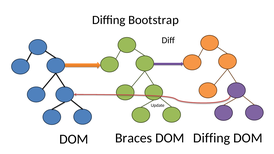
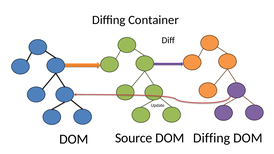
Bootstrap: Bootstrap -> Container
Braces: Braces -> Source
